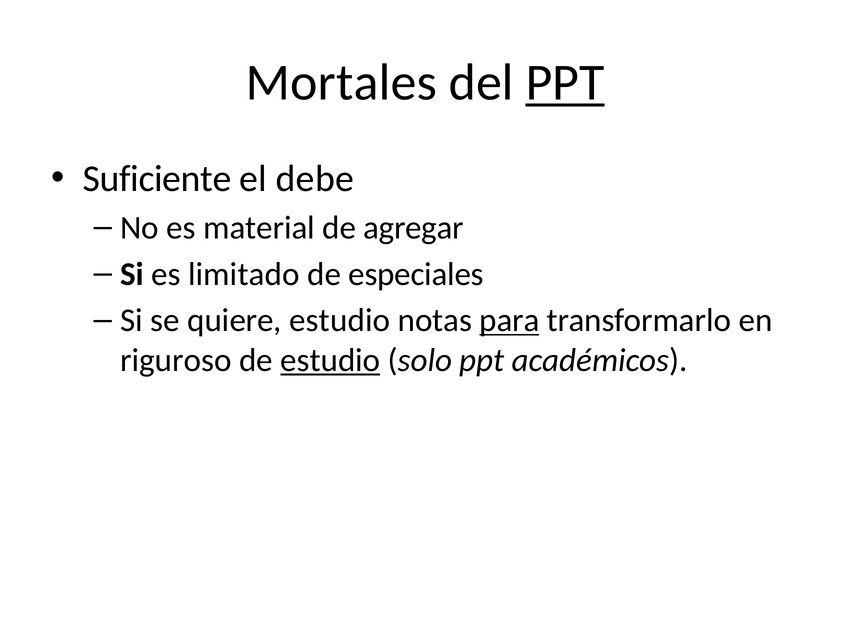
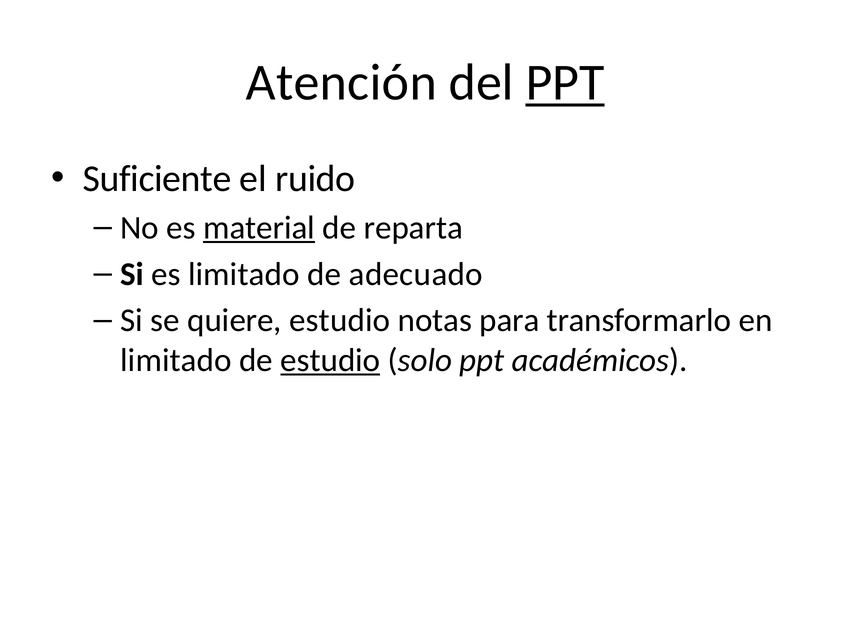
Mortales: Mortales -> Atención
debe: debe -> ruido
material underline: none -> present
agregar: agregar -> reparta
especiales: especiales -> adecuado
para underline: present -> none
riguroso at (176, 360): riguroso -> limitado
